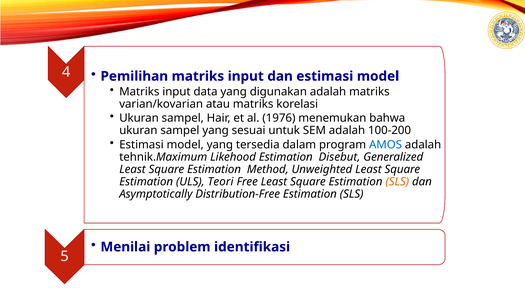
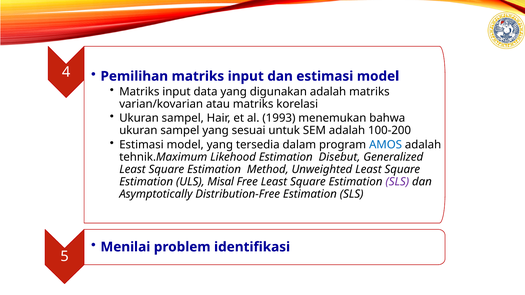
1976: 1976 -> 1993
Teori: Teori -> Misal
SLS at (397, 182) colour: orange -> purple
